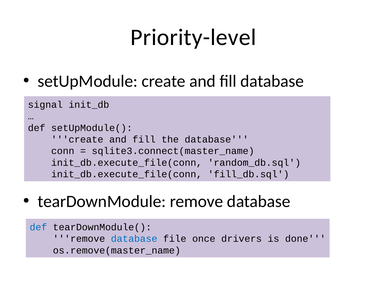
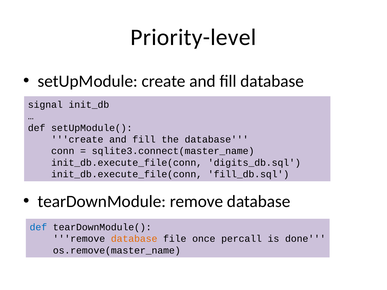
random_db.sql: random_db.sql -> digits_db.sql
database at (134, 239) colour: blue -> orange
drivers: drivers -> percall
